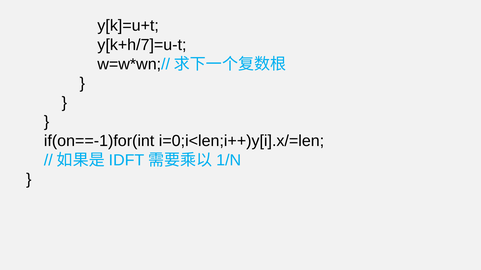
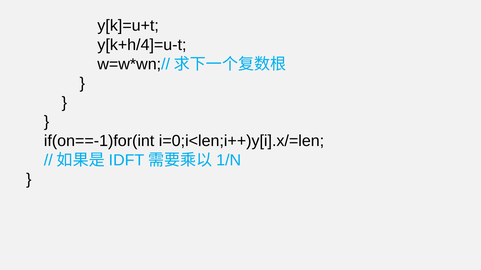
y[k+h/7]=u-t: y[k+h/7]=u-t -> y[k+h/4]=u-t
